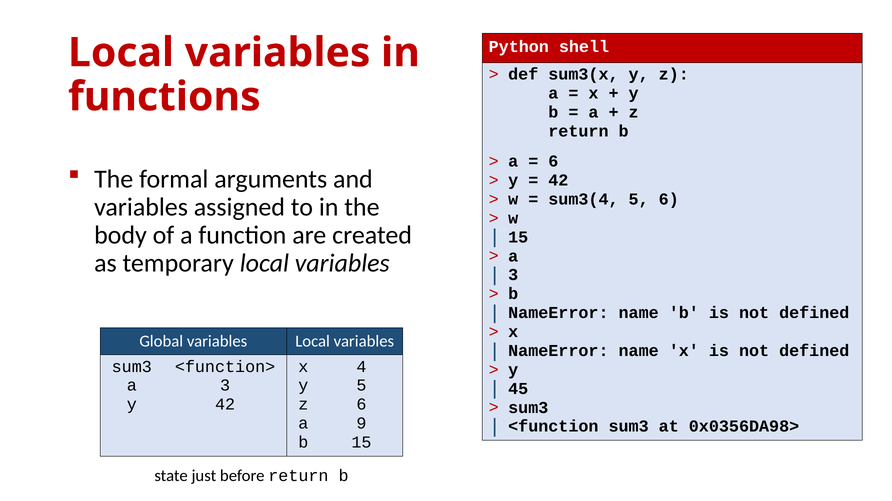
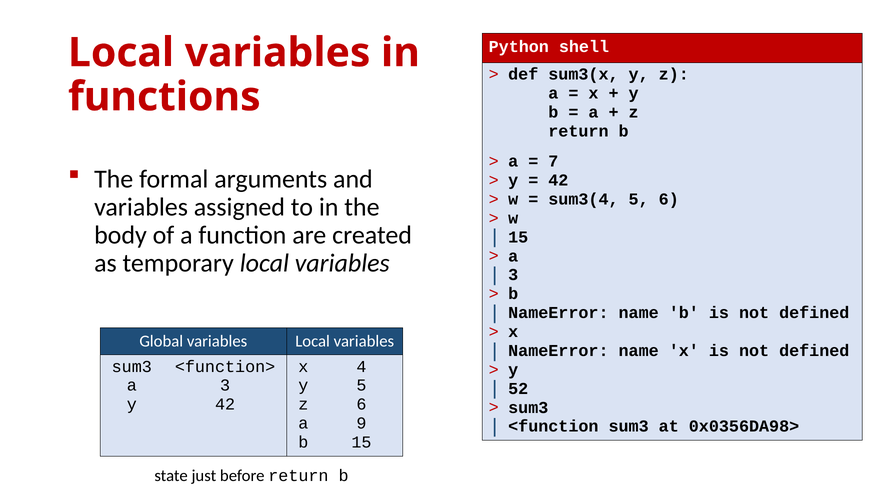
6 at (553, 162): 6 -> 7
45: 45 -> 52
